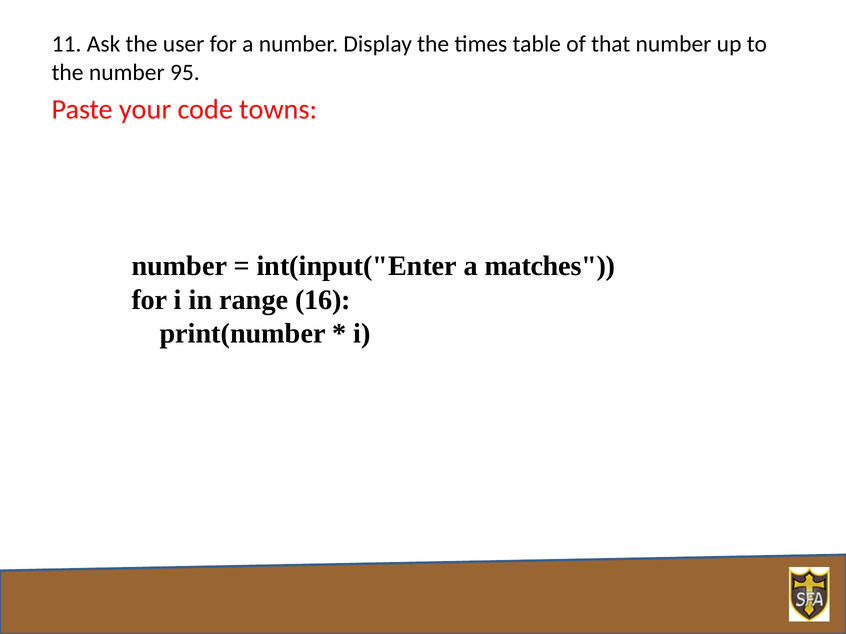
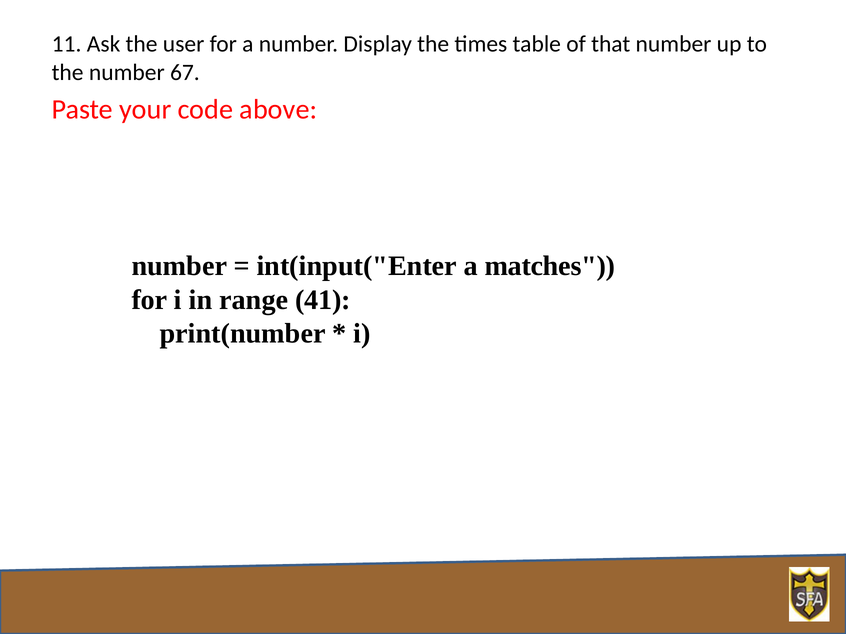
95: 95 -> 67
towns: towns -> above
16: 16 -> 41
